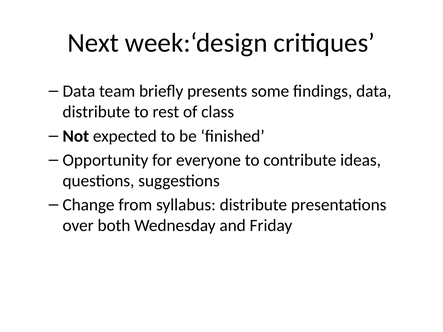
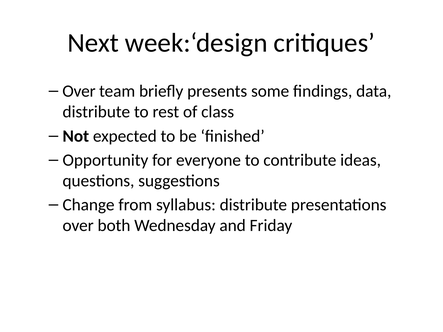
Data at (79, 91): Data -> Over
